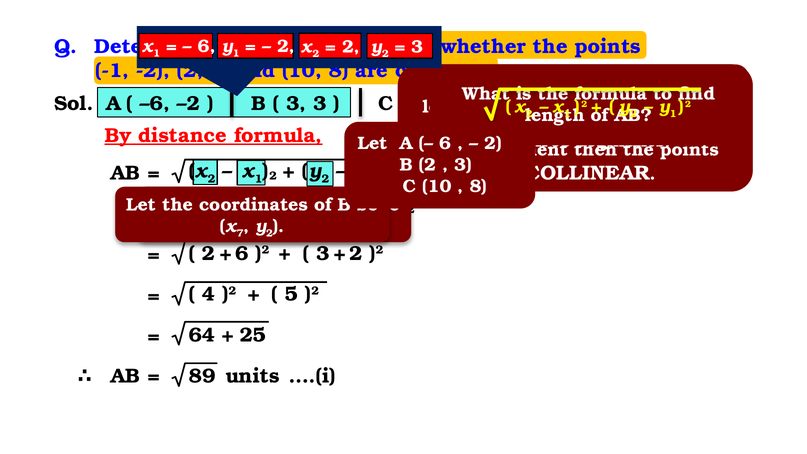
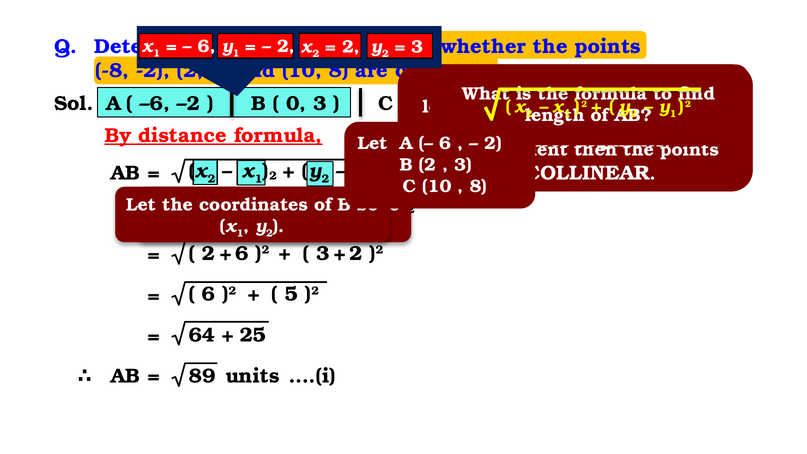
-1: -1 -> -8
3 at (296, 103): 3 -> 0
7 at (240, 233): 7 -> 1
4 at (209, 294): 4 -> 6
